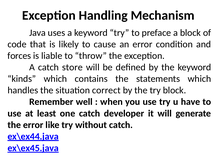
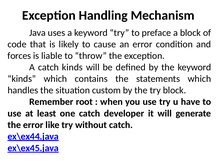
catch store: store -> kinds
correct: correct -> custom
well: well -> root
